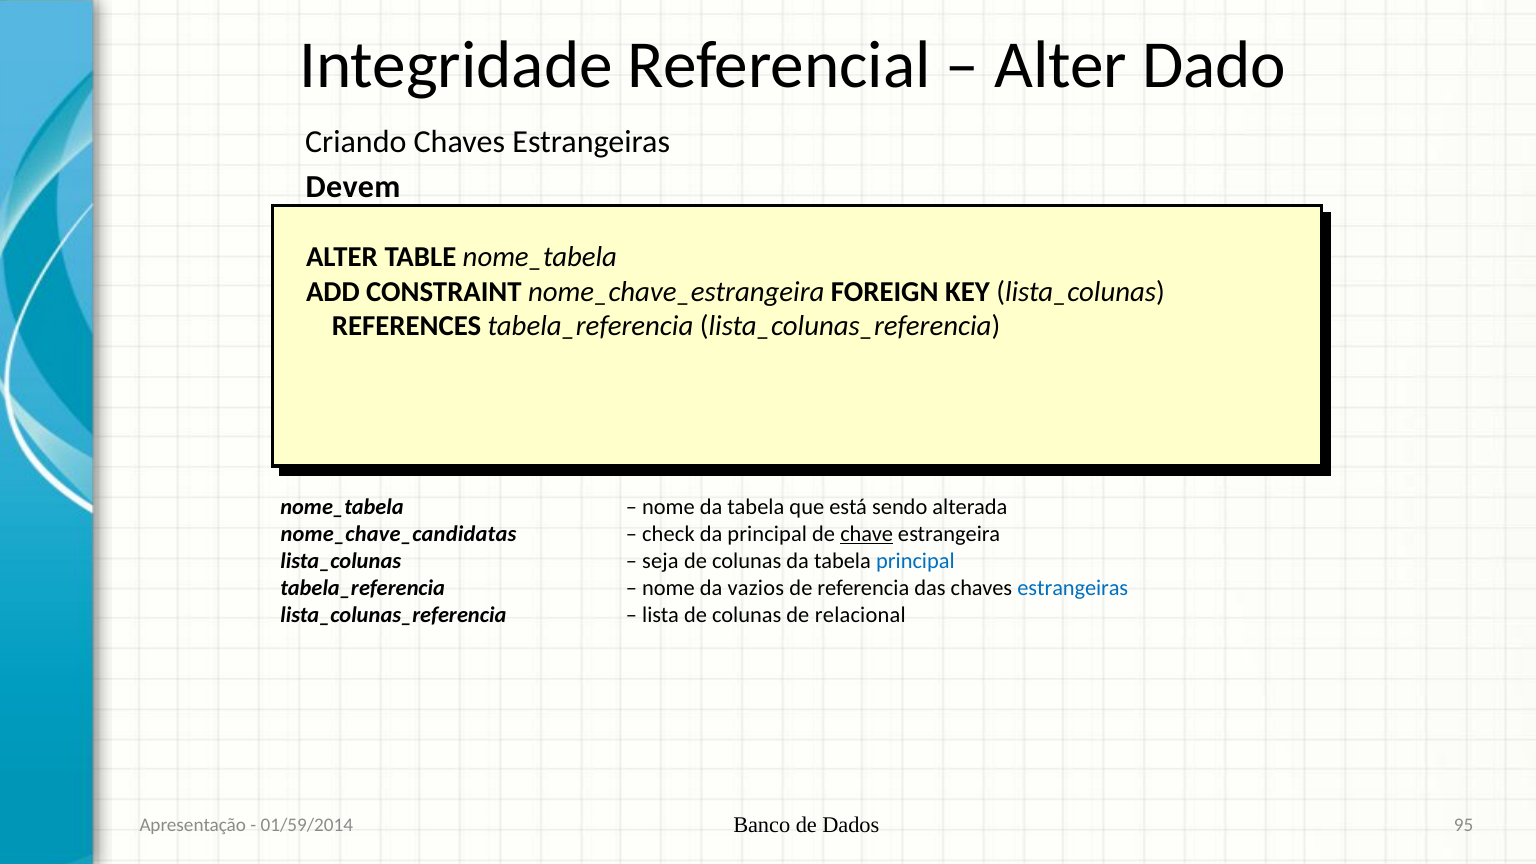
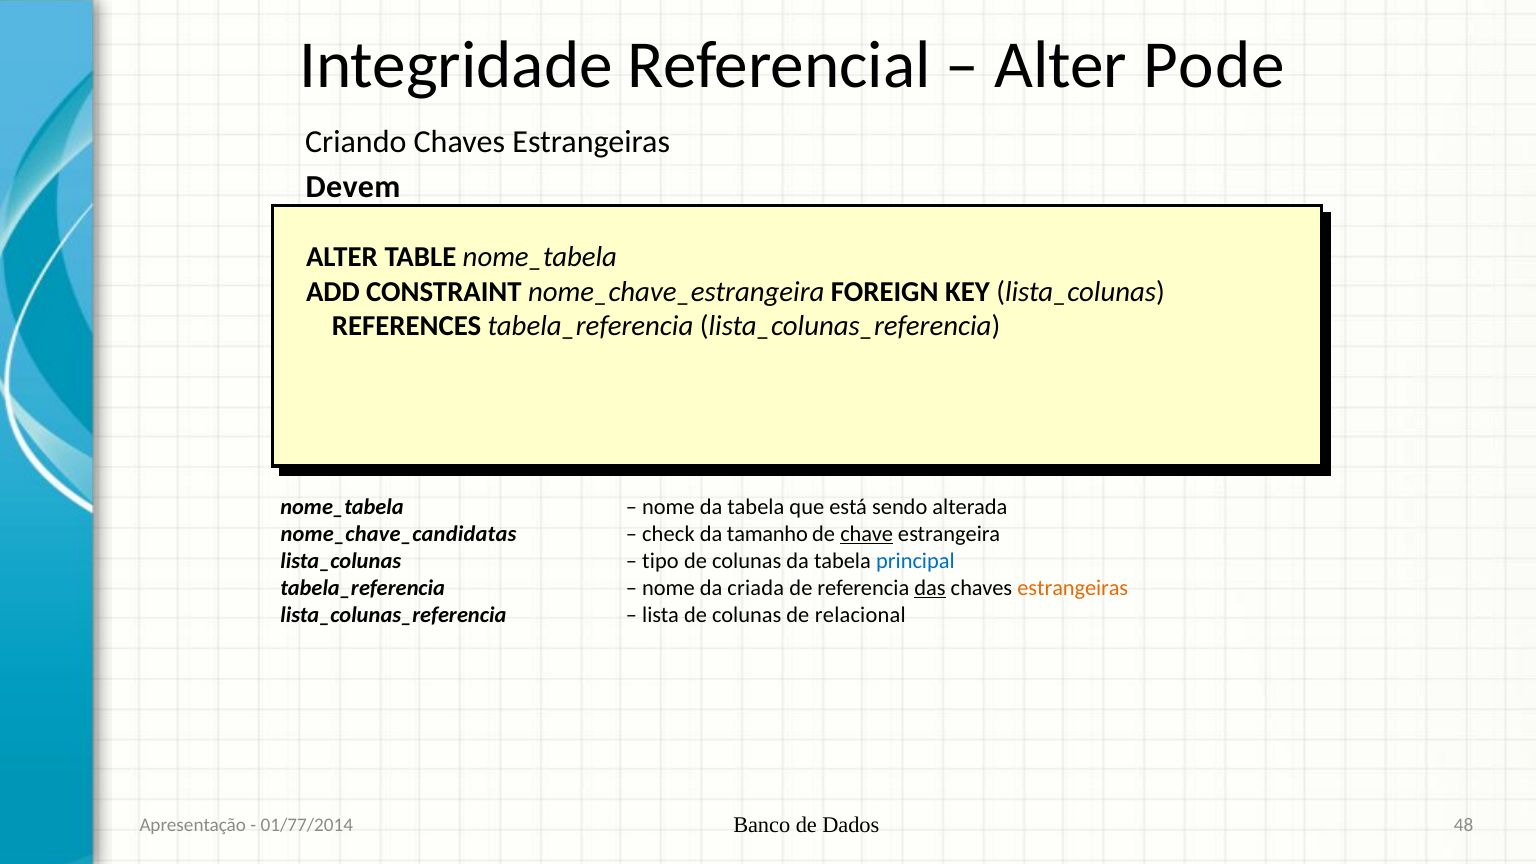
Dado: Dado -> Pode
da principal: principal -> tamanho
seja: seja -> tipo
vazios: vazios -> criada
das underline: none -> present
estrangeiras at (1073, 588) colour: blue -> orange
95: 95 -> 48
01/59/2014: 01/59/2014 -> 01/77/2014
